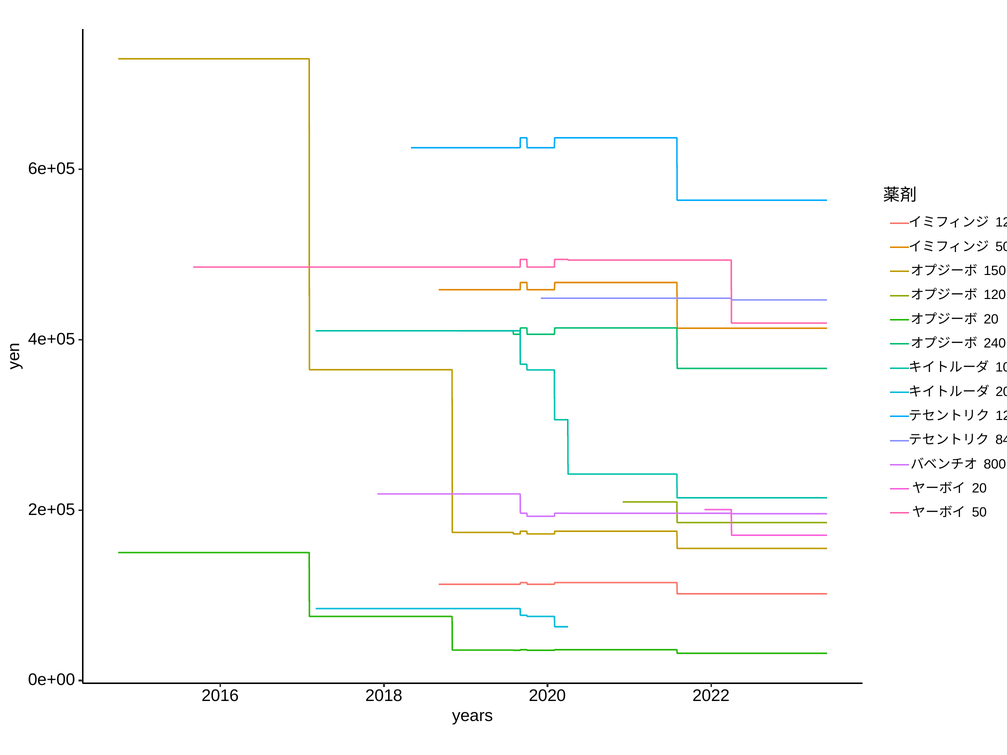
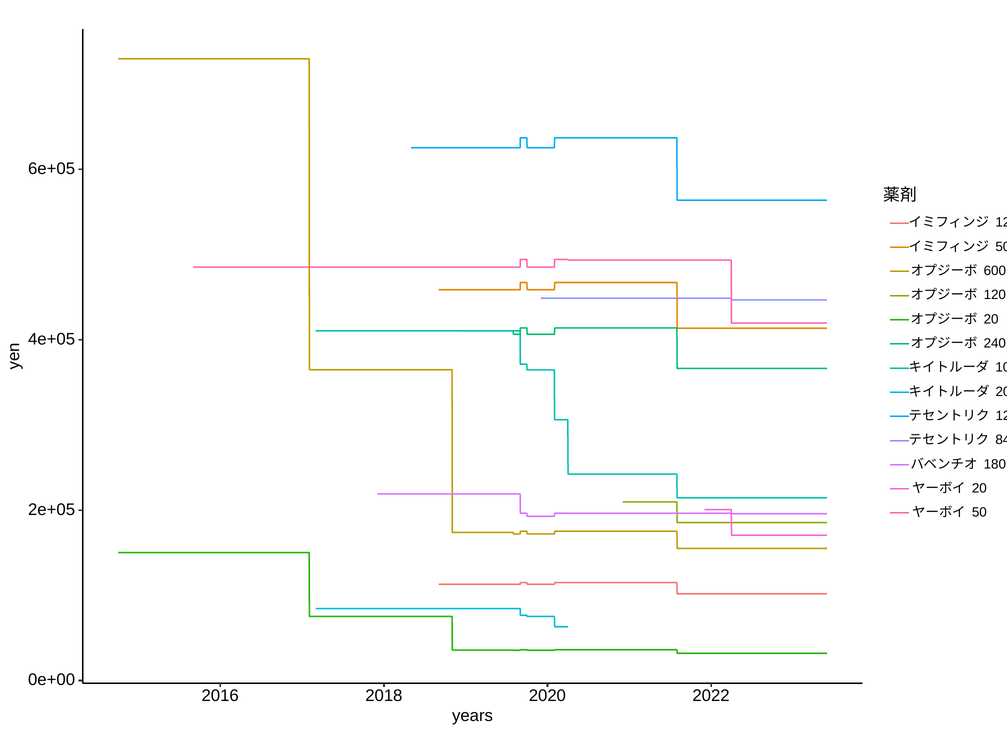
150: 150 -> 600
800: 800 -> 180
